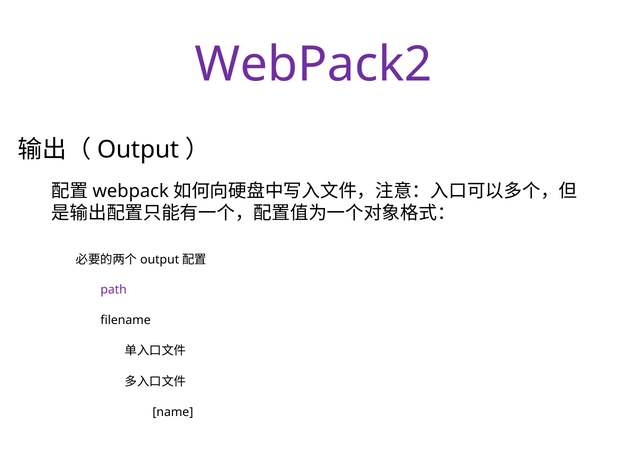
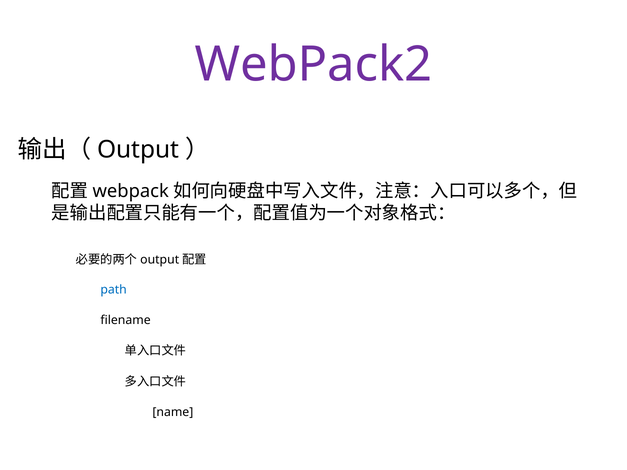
path colour: purple -> blue
